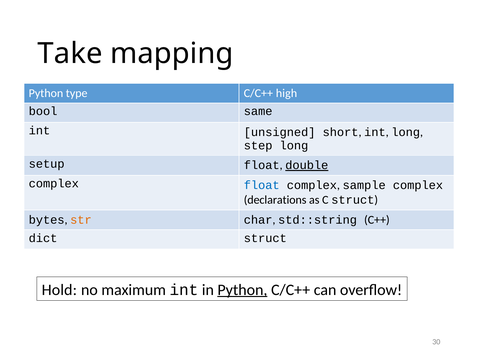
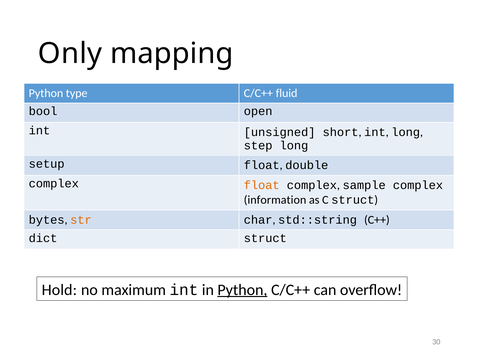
Take: Take -> Only
high: high -> fluid
same: same -> open
double underline: present -> none
float at (262, 185) colour: blue -> orange
declarations: declarations -> information
